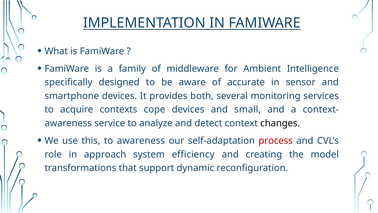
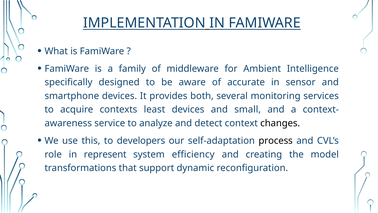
cope: cope -> least
to awareness: awareness -> developers
process colour: red -> black
approach: approach -> represent
